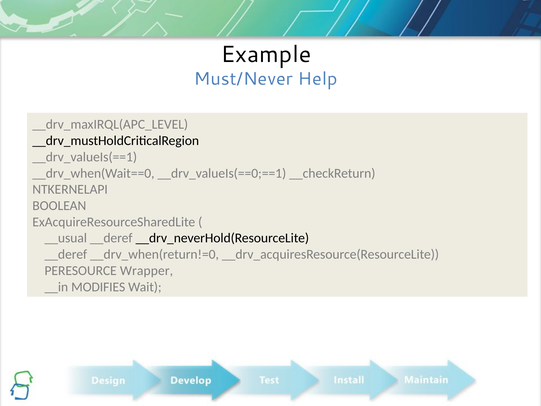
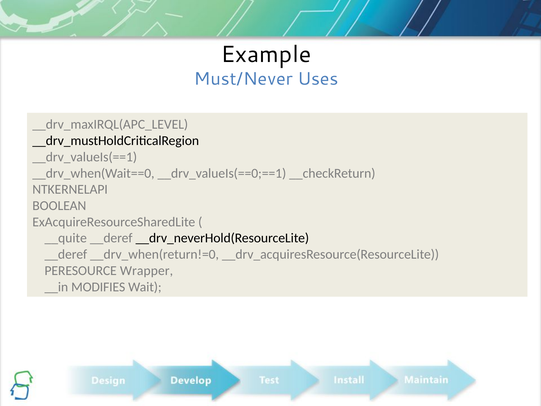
Help: Help -> Uses
__usual: __usual -> __quite
